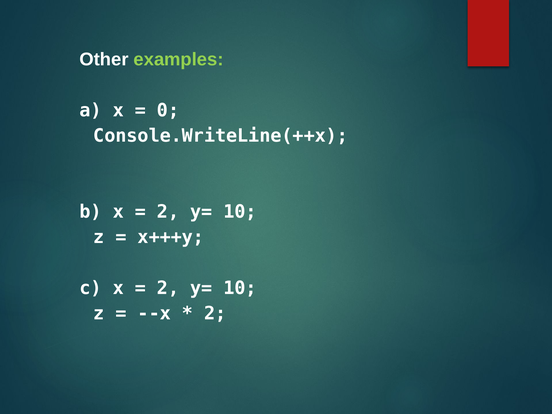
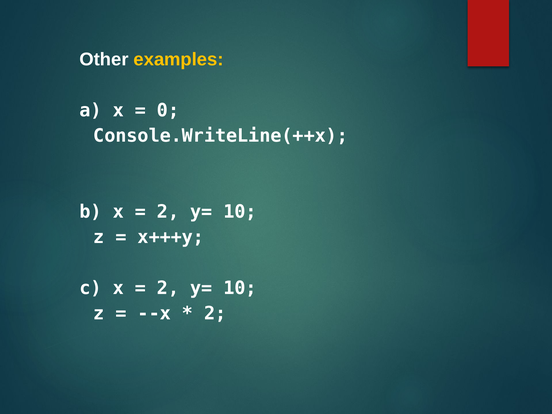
examples colour: light green -> yellow
